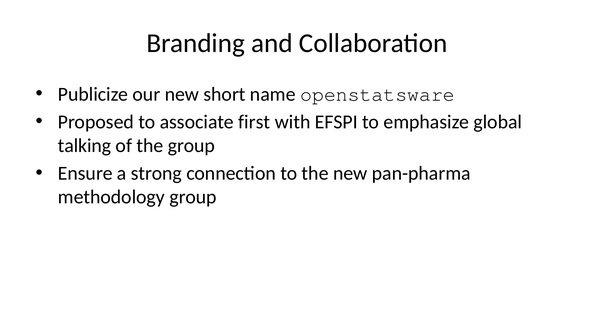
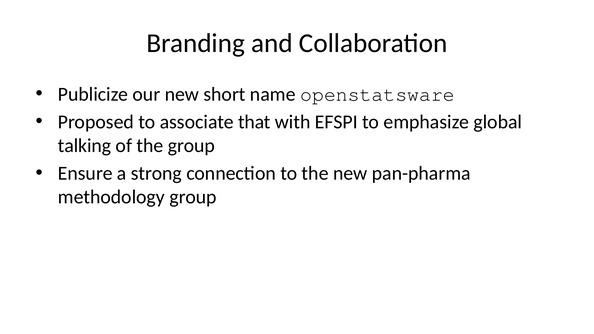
first: first -> that
